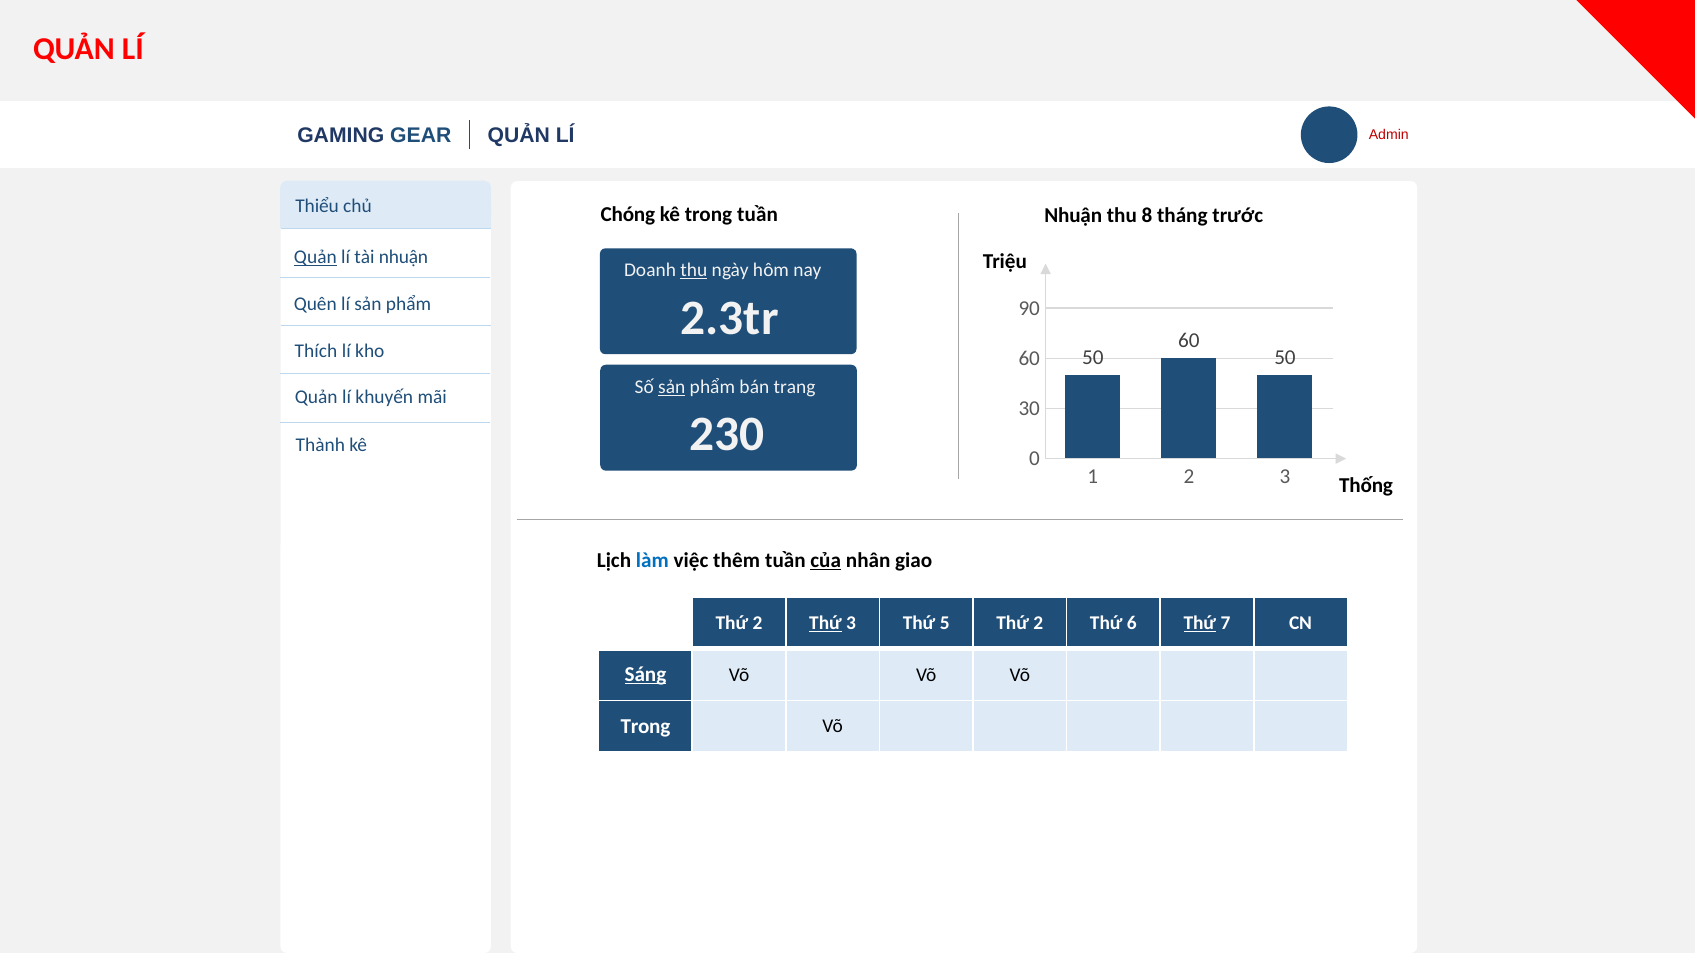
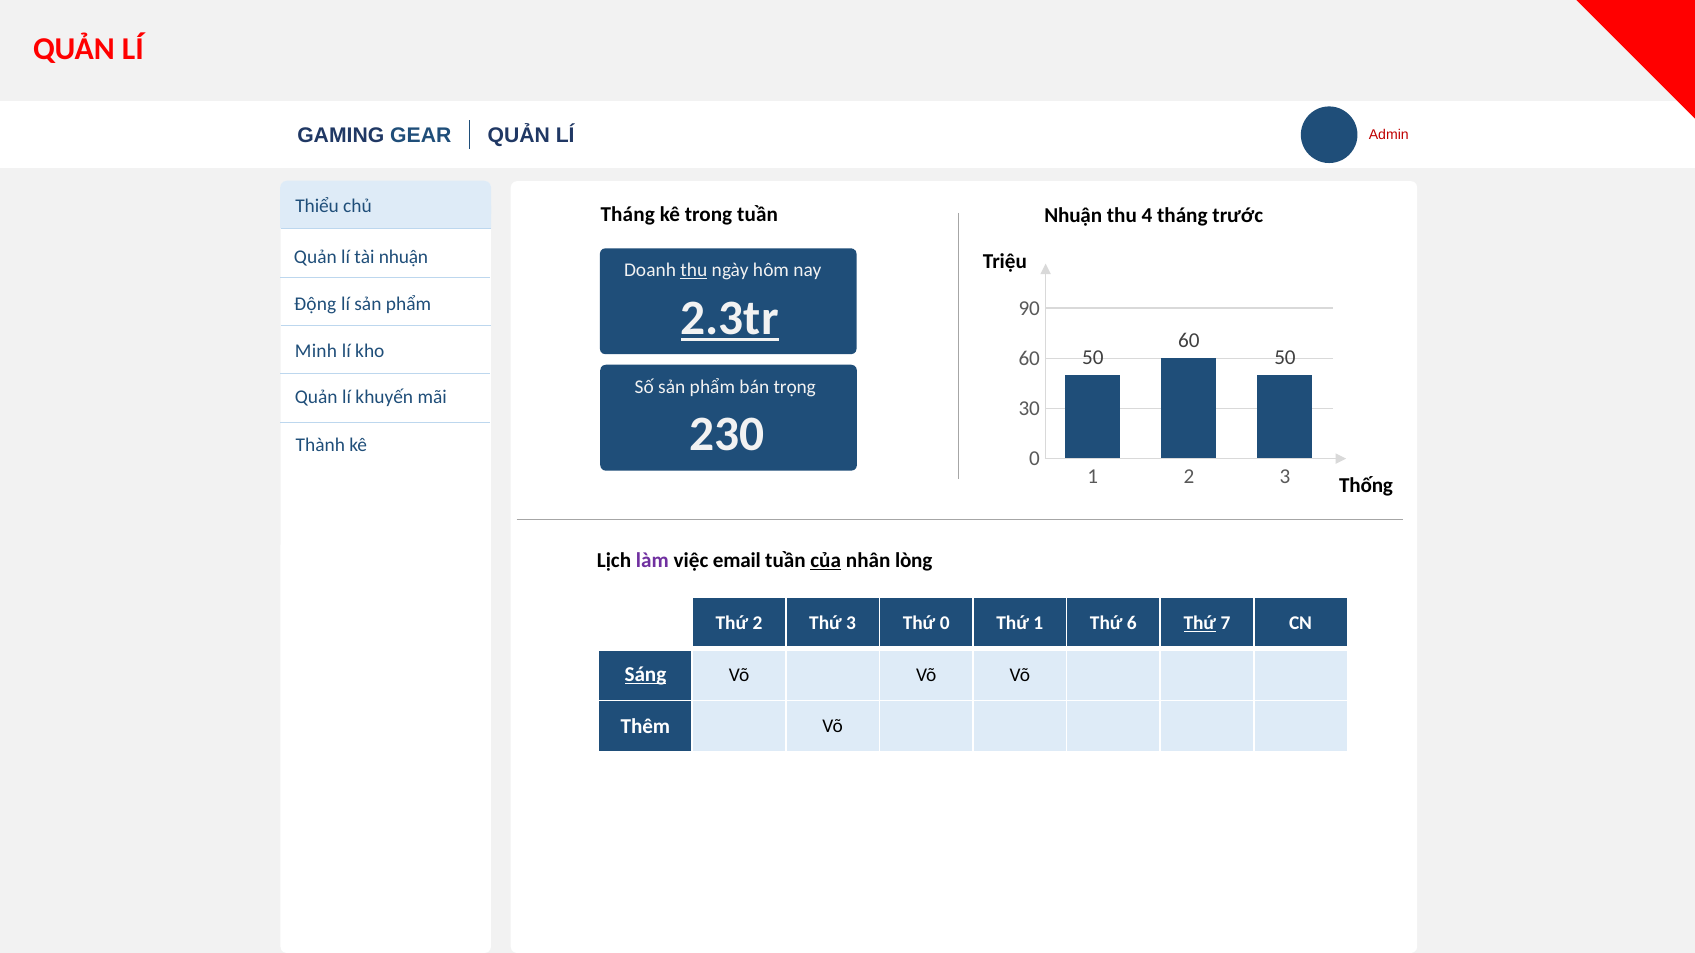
Chóng at (628, 215): Chóng -> Tháng
8: 8 -> 4
Quản at (315, 257) underline: present -> none
Quên: Quên -> Động
2.3tr underline: none -> present
Thích: Thích -> Minh
sản at (672, 387) underline: present -> none
trang: trang -> trọng
làm colour: blue -> purple
thêm: thêm -> email
giao: giao -> lòng
Thứ at (825, 624) underline: present -> none
Thứ 5: 5 -> 0
2 at (1038, 624): 2 -> 1
Trong at (645, 727): Trong -> Thêm
